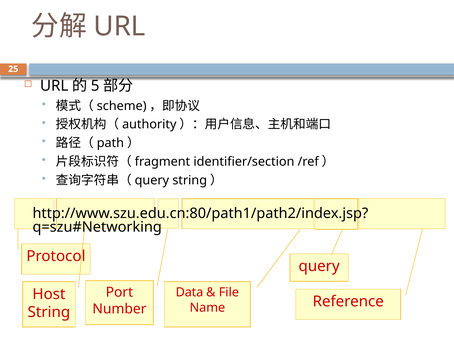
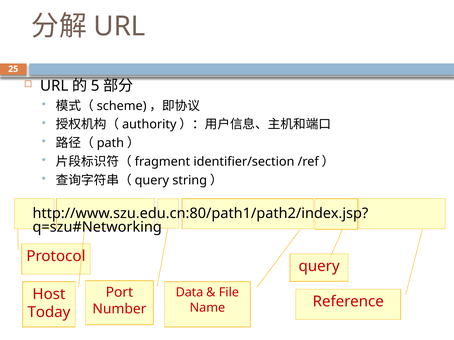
String at (49, 313): String -> Today
